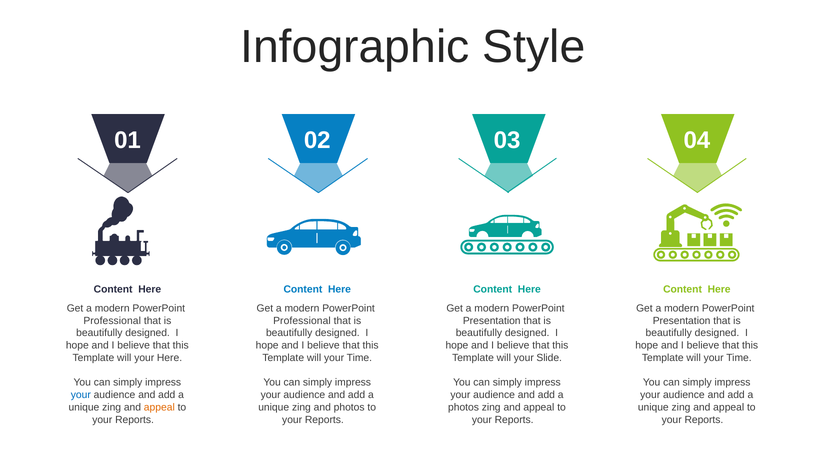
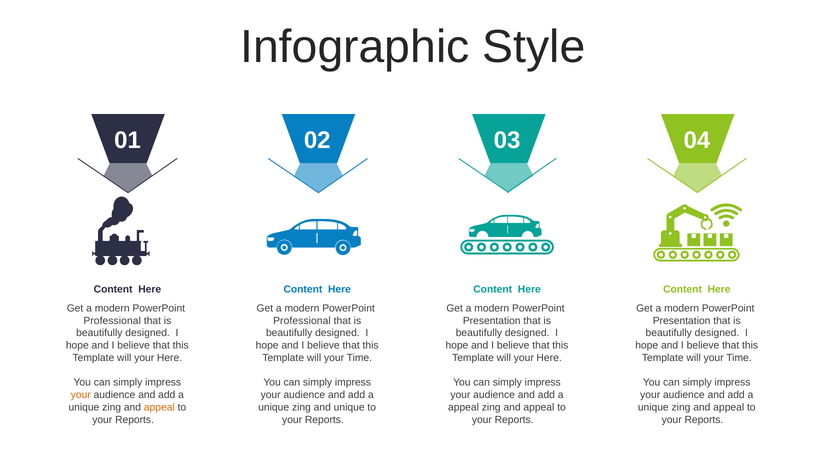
Slide at (549, 357): Slide -> Here
your at (81, 394) colour: blue -> orange
and photos: photos -> unique
photos at (464, 407): photos -> appeal
